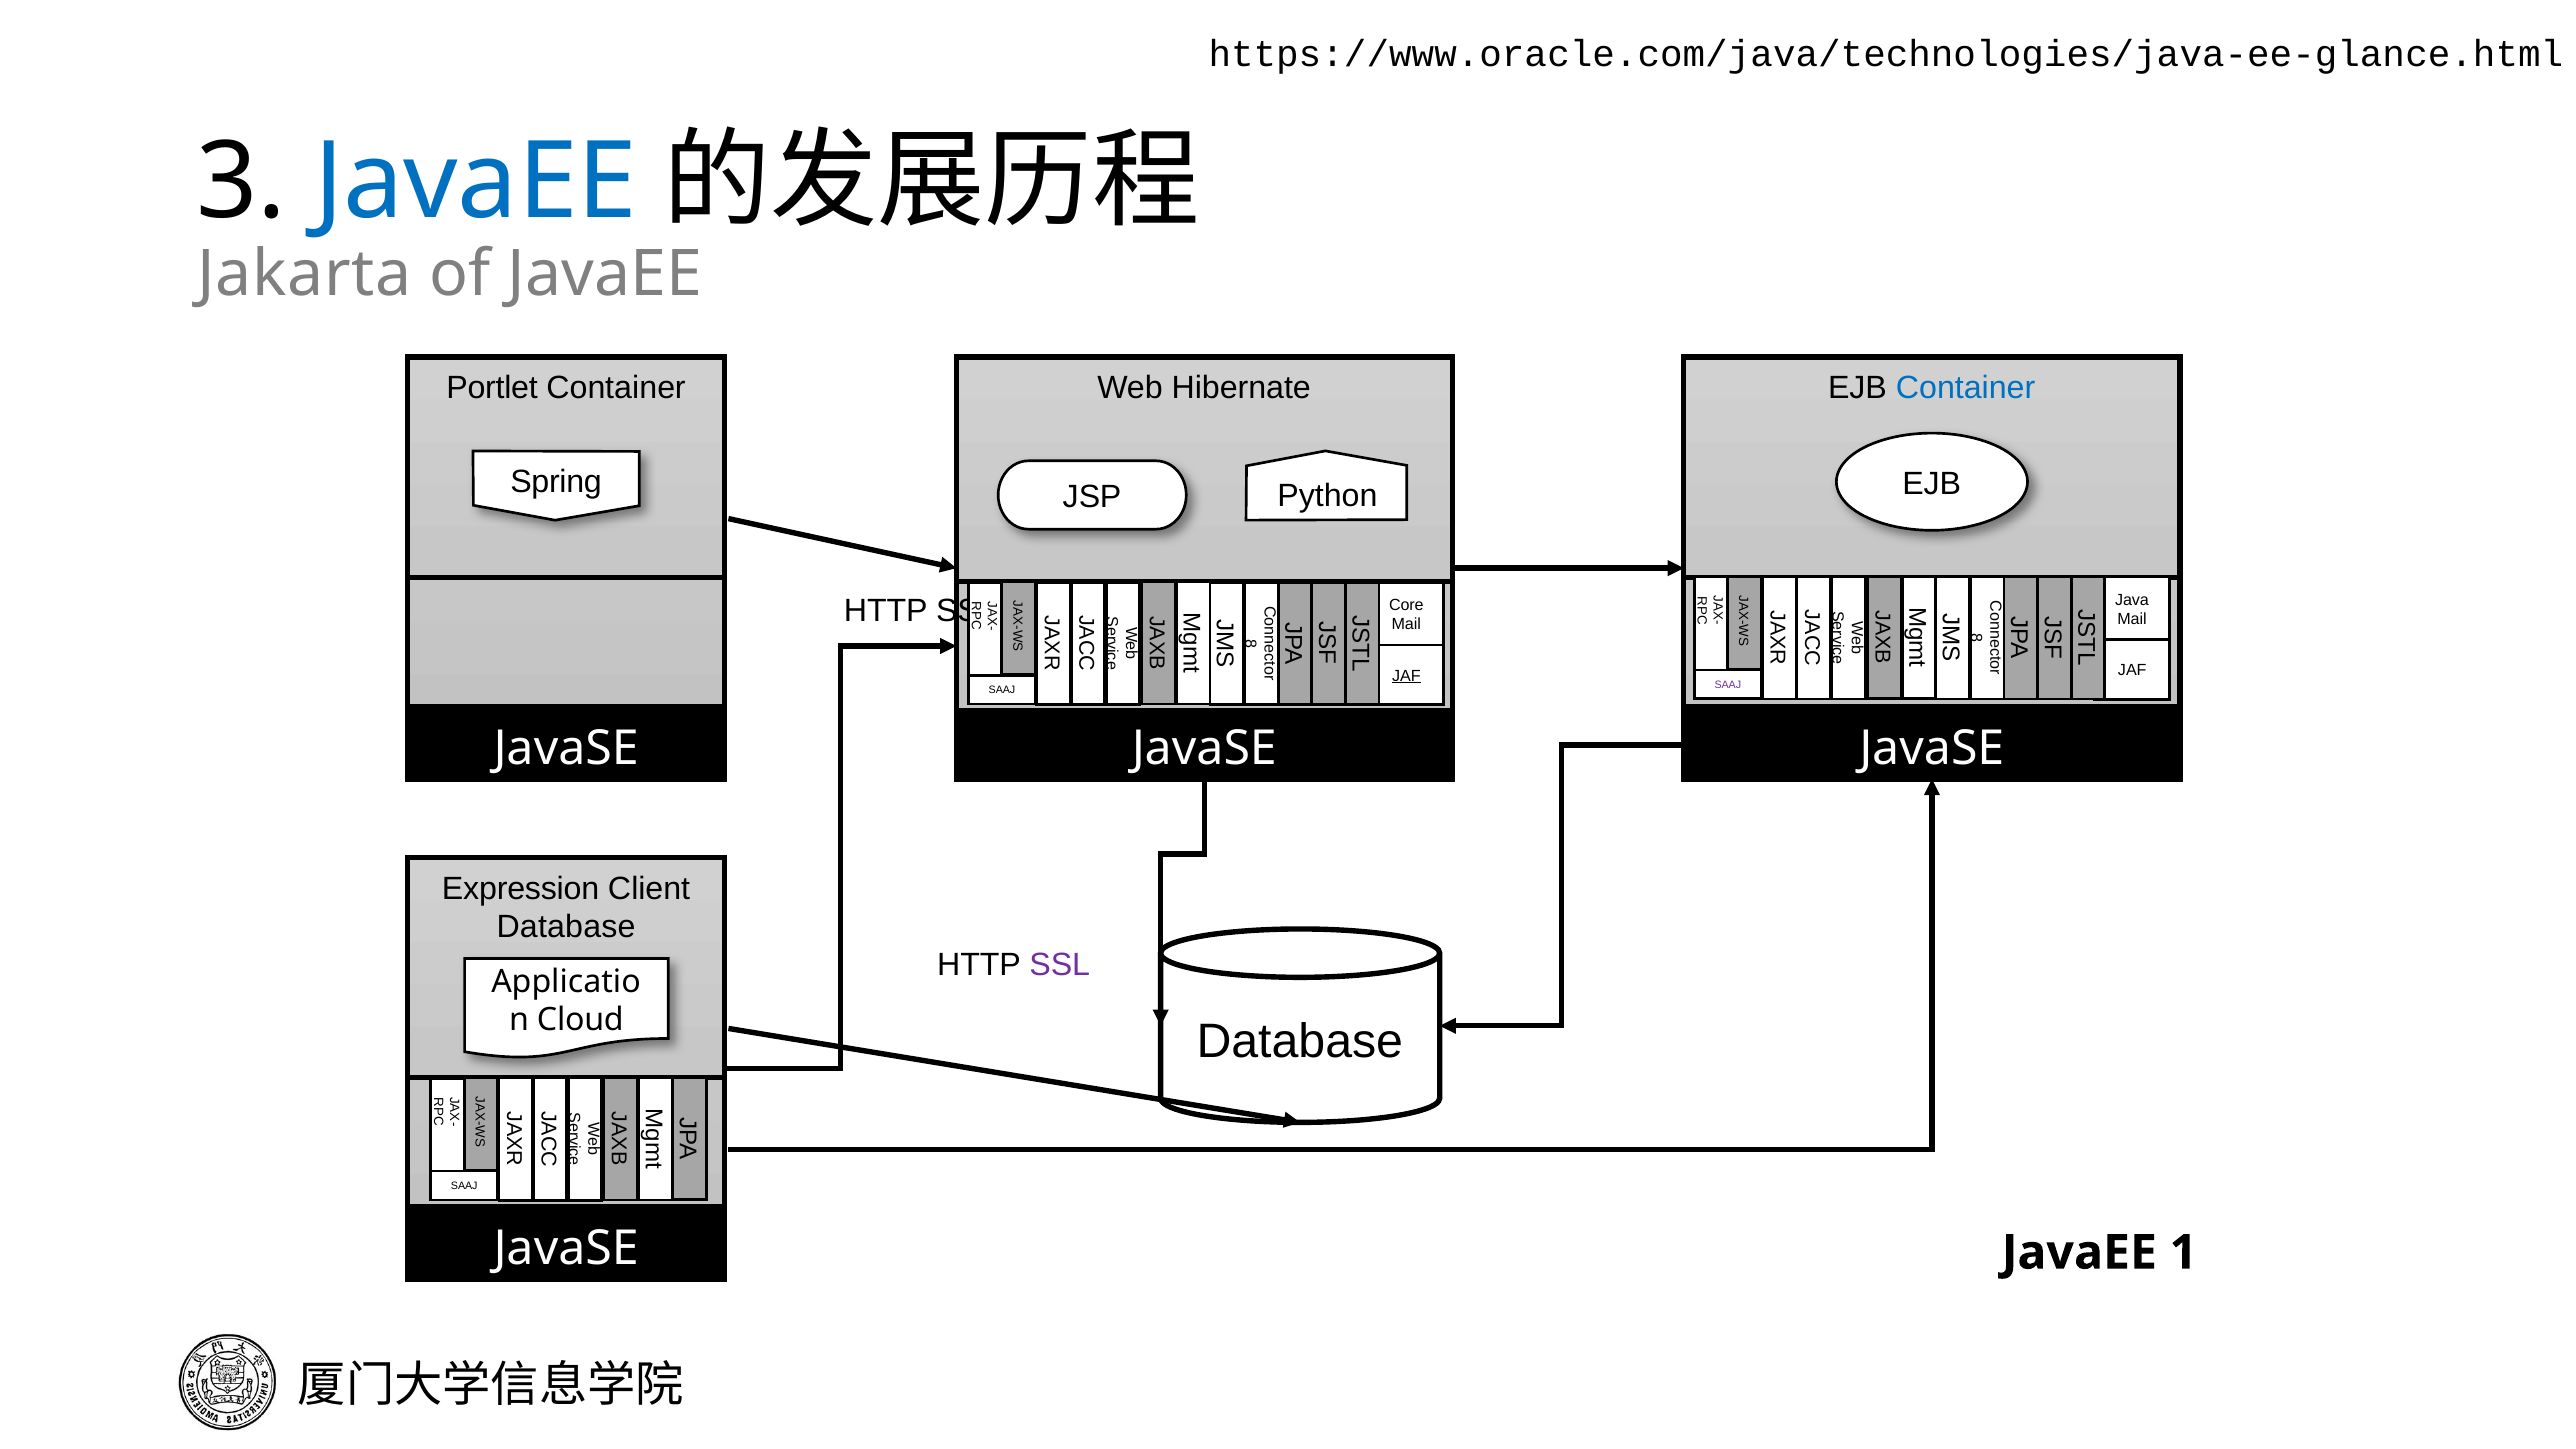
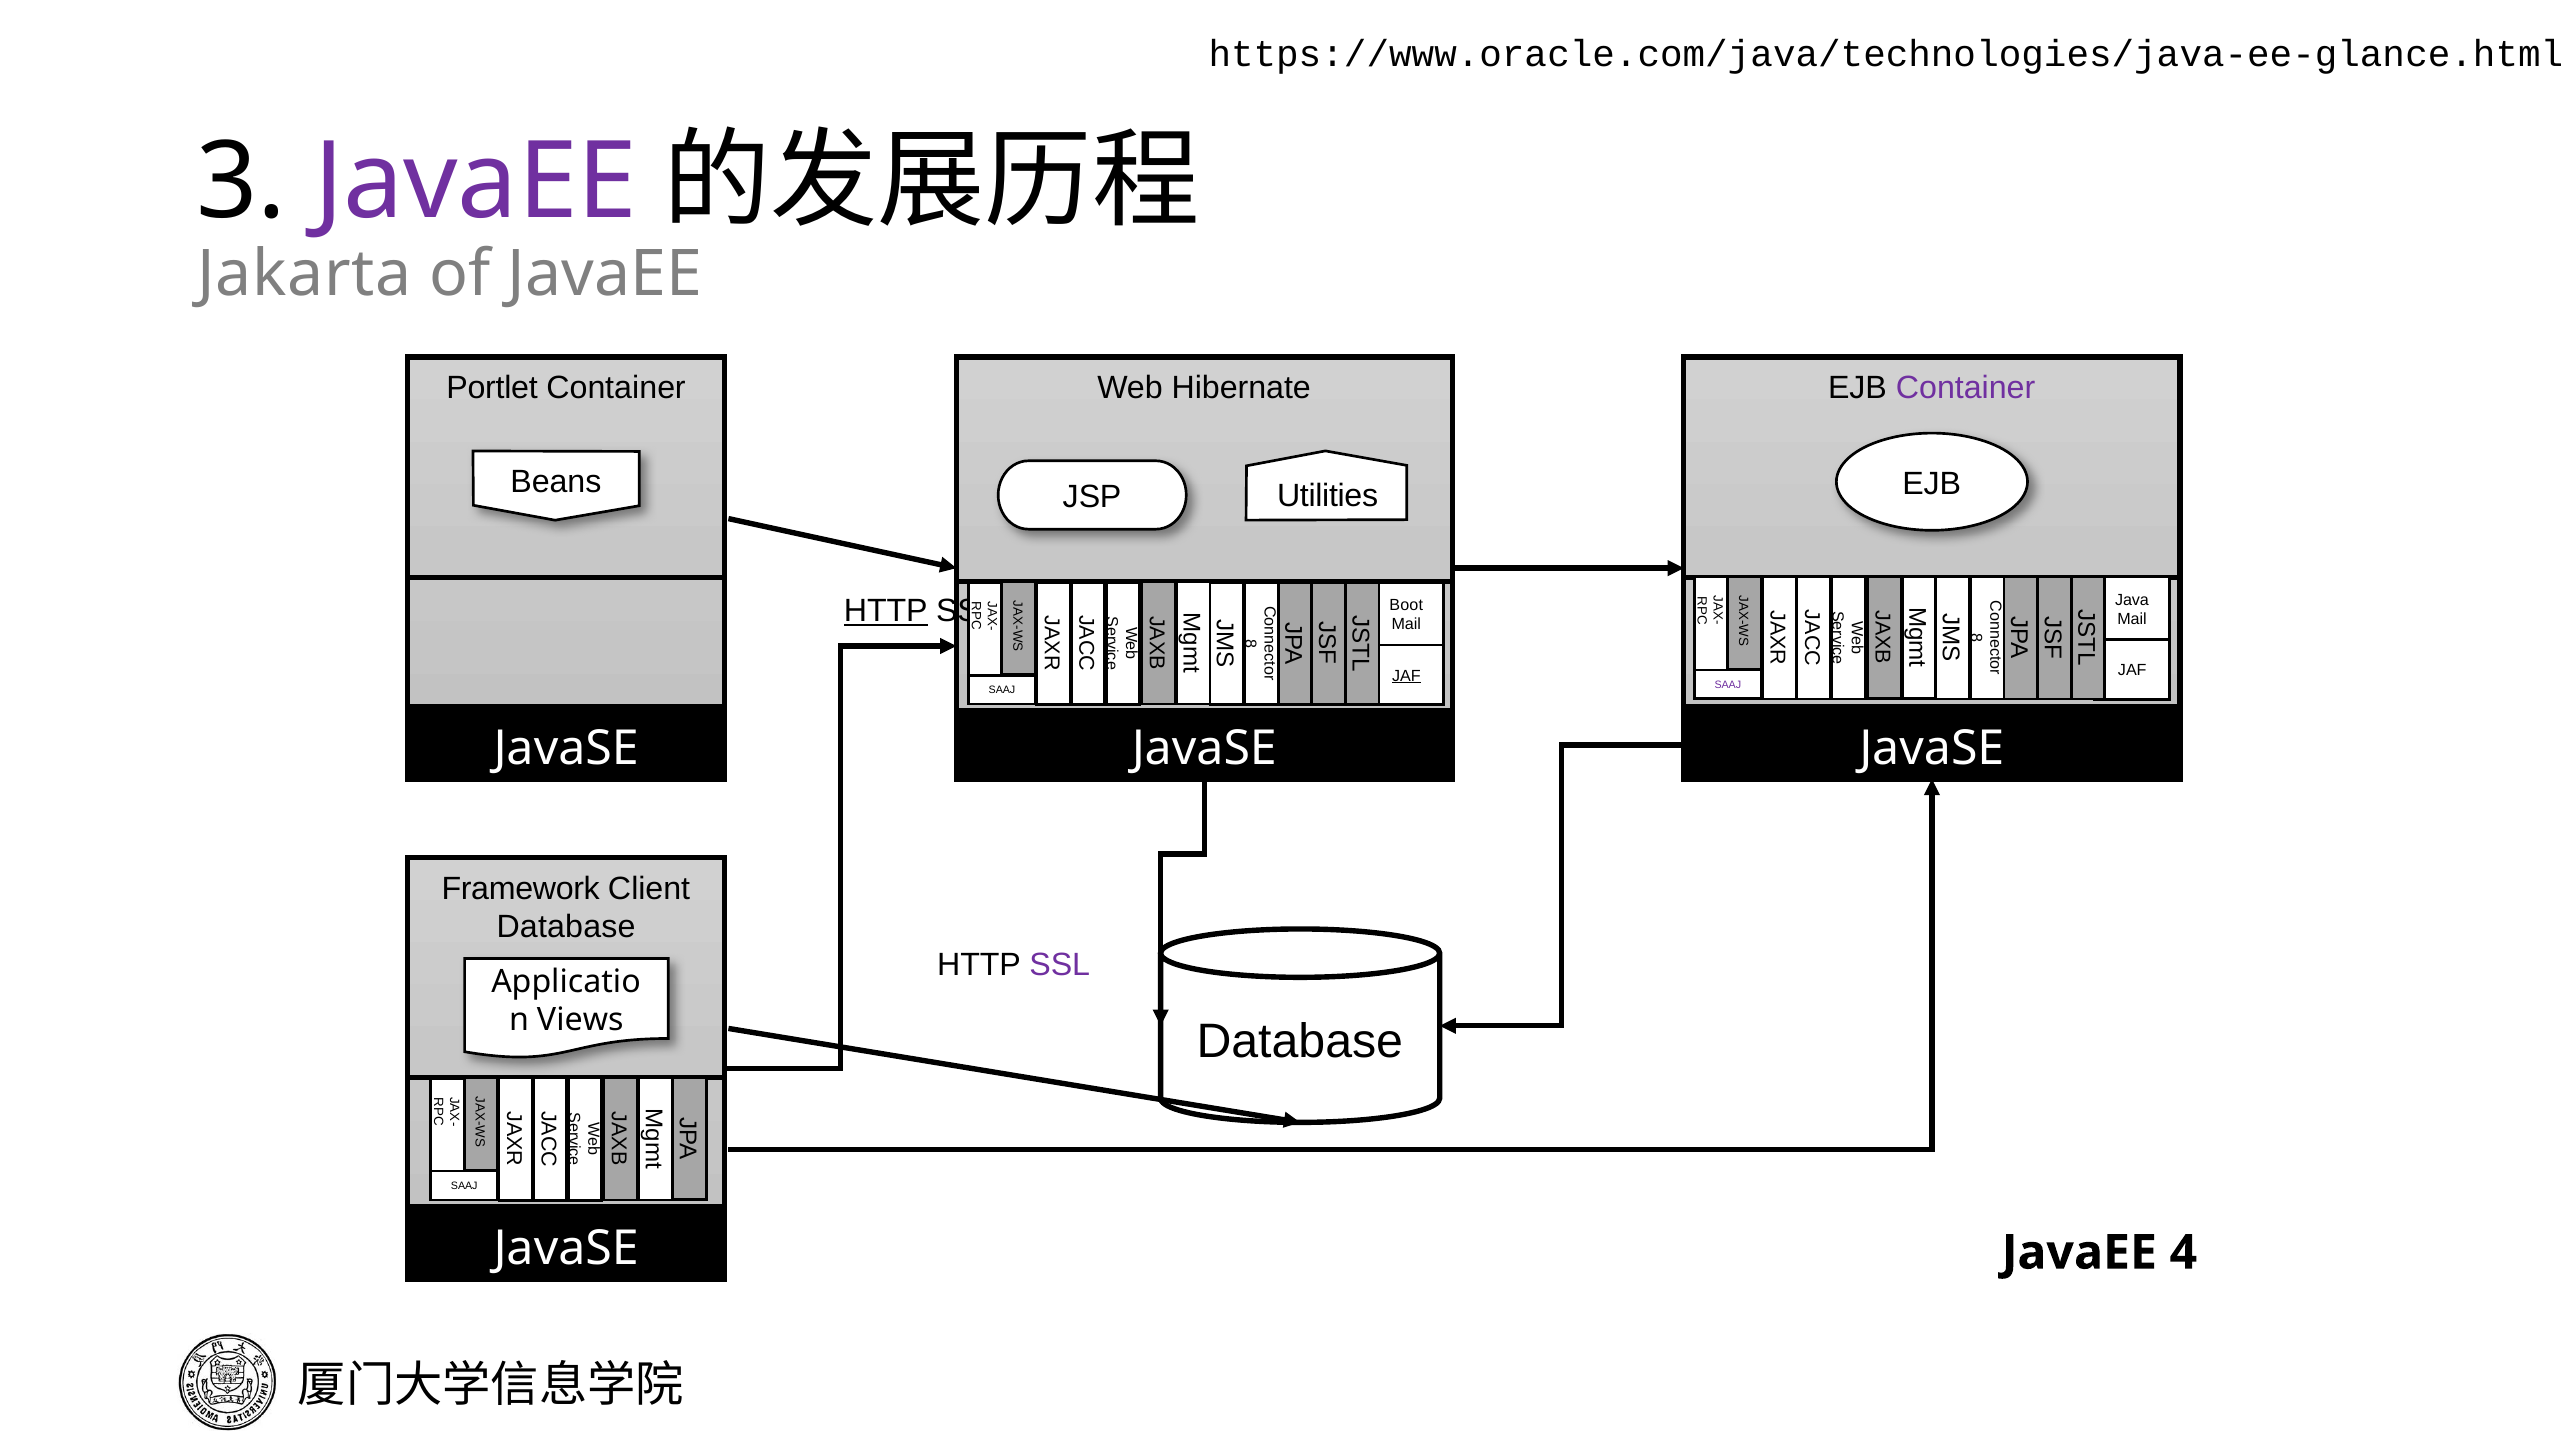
JavaEE at (476, 182) colour: blue -> purple
Container at (1966, 388) colour: blue -> purple
Spring: Spring -> Beans
Python: Python -> Utilities
HTTP at (886, 611) underline: none -> present
Core: Core -> Boot
Expression: Expression -> Framework
Cloud: Cloud -> Views
1: 1 -> 4
